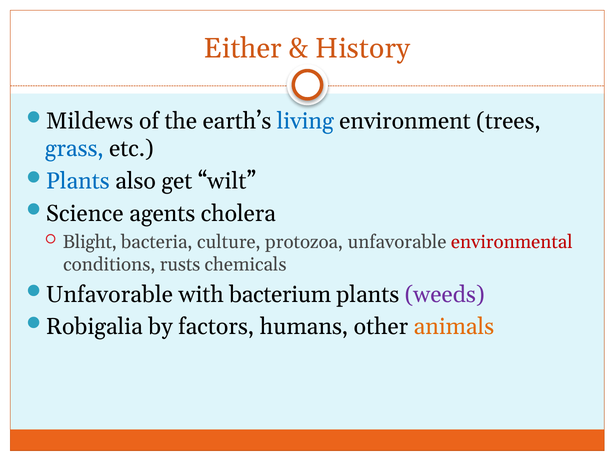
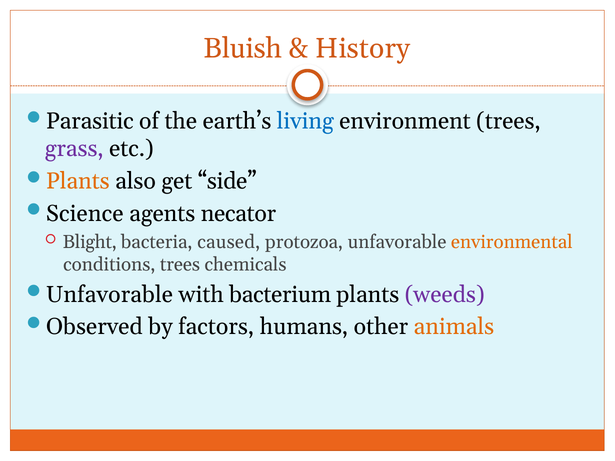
Either: Either -> Bluish
Mildews: Mildews -> Parasitic
grass colour: blue -> purple
Plants at (78, 181) colour: blue -> orange
wilt: wilt -> side
cholera: cholera -> necator
culture: culture -> caused
environmental colour: red -> orange
conditions rusts: rusts -> trees
Robigalia: Robigalia -> Observed
